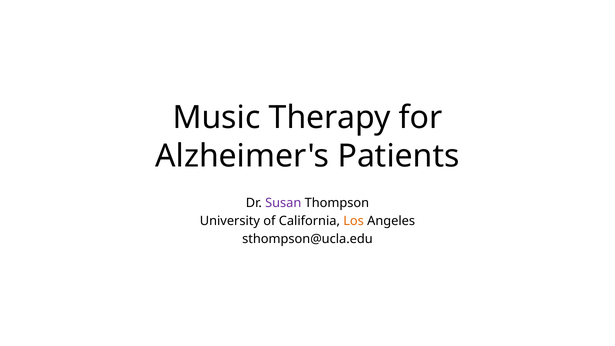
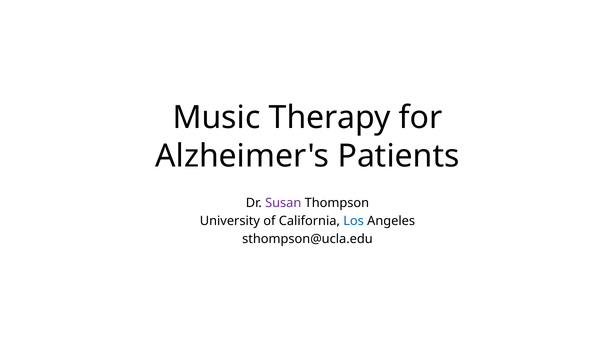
Los colour: orange -> blue
